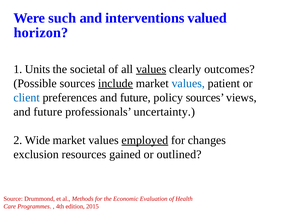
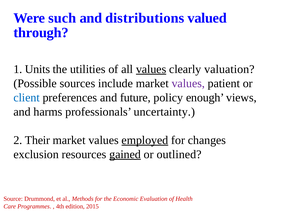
interventions: interventions -> distributions
horizon: horizon -> through
societal: societal -> utilities
outcomes: outcomes -> valuation
include underline: present -> none
values at (188, 83) colour: blue -> purple
policy sources: sources -> enough
future at (48, 112): future -> harms
Wide: Wide -> Their
gained underline: none -> present
